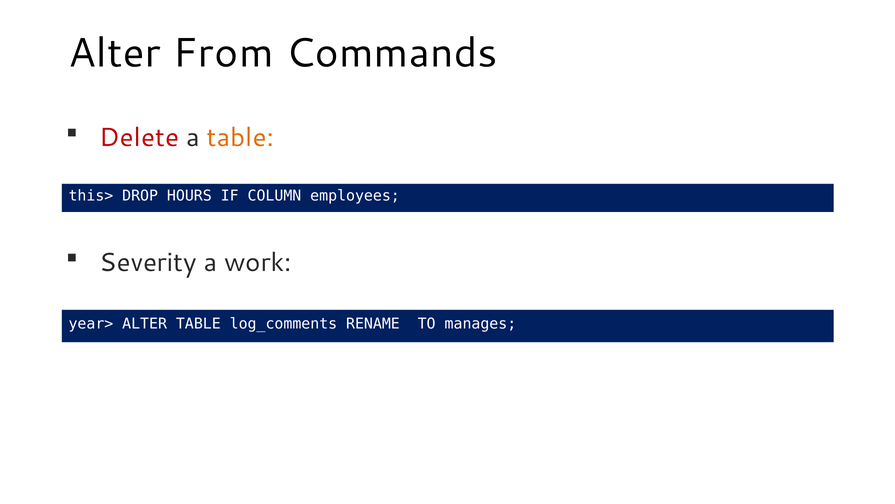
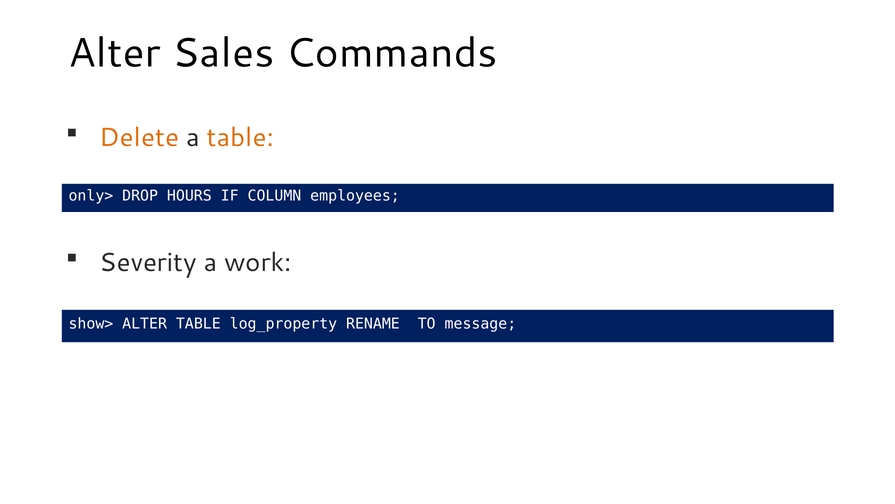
From: From -> Sales
Delete colour: red -> orange
this>: this> -> only>
year>: year> -> show>
log_comments: log_comments -> log_property
manages: manages -> message
